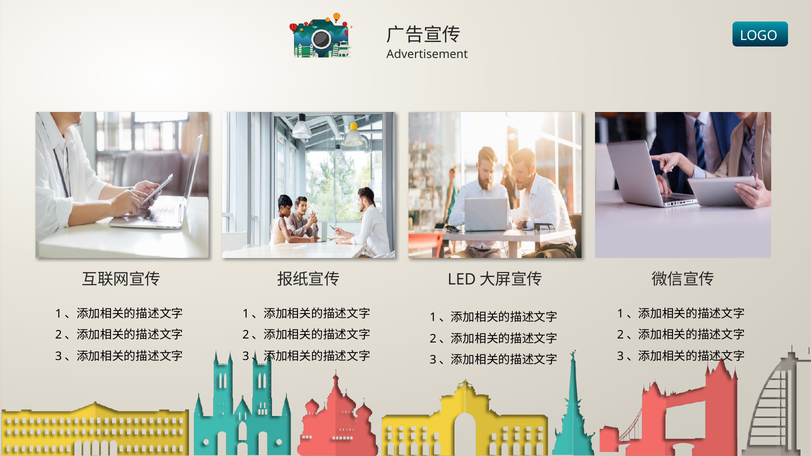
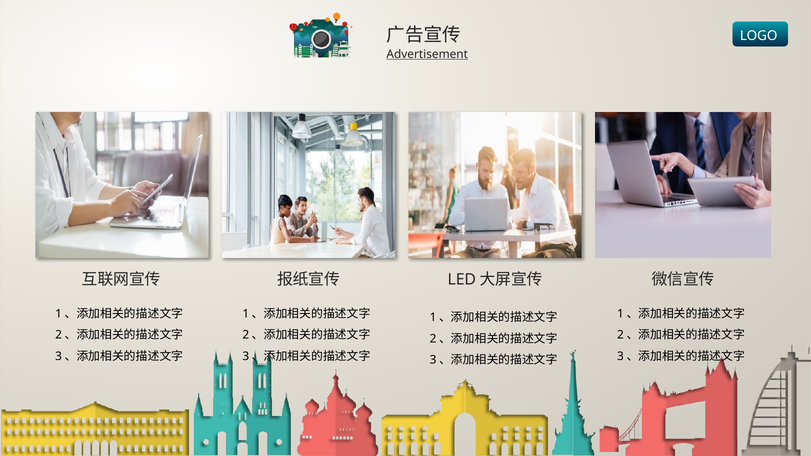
Advertisement underline: none -> present
